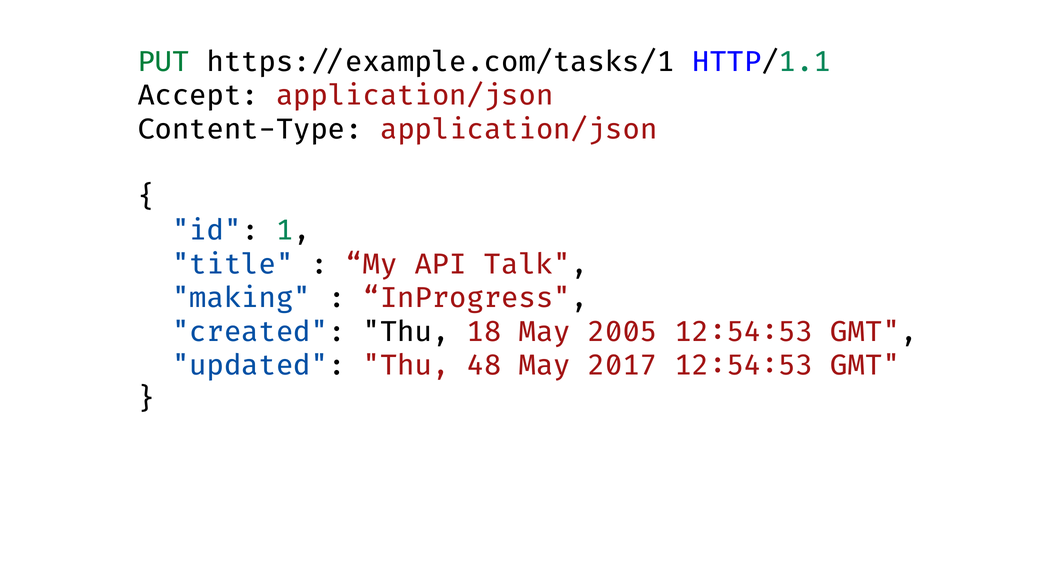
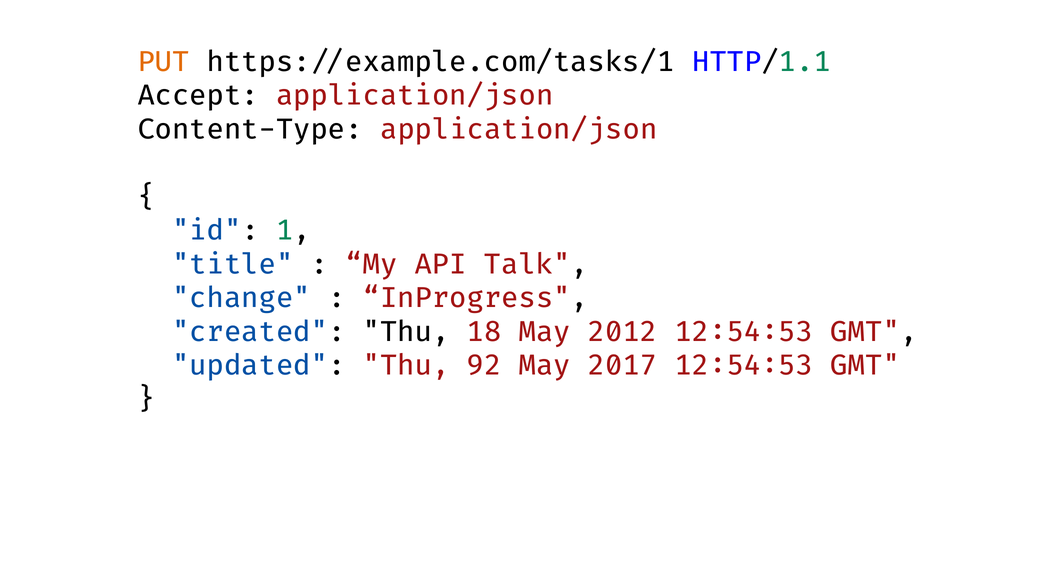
PUT colour: green -> orange
making: making -> change
2005: 2005 -> 2012
48: 48 -> 92
